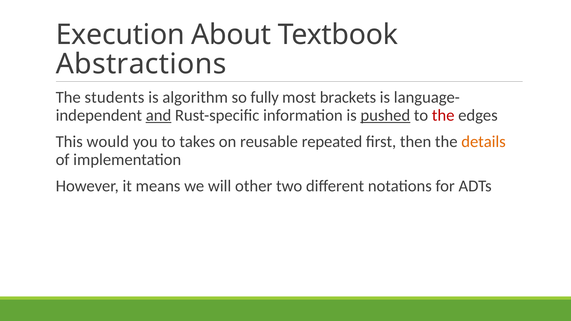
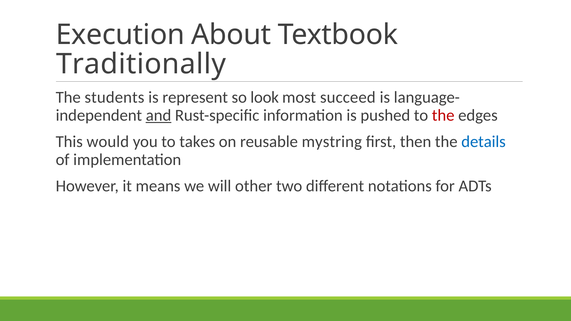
Abstractions: Abstractions -> Traditionally
algorithm: algorithm -> represent
fully: fully -> look
brackets: brackets -> succeed
pushed underline: present -> none
repeated: repeated -> mystring
details colour: orange -> blue
